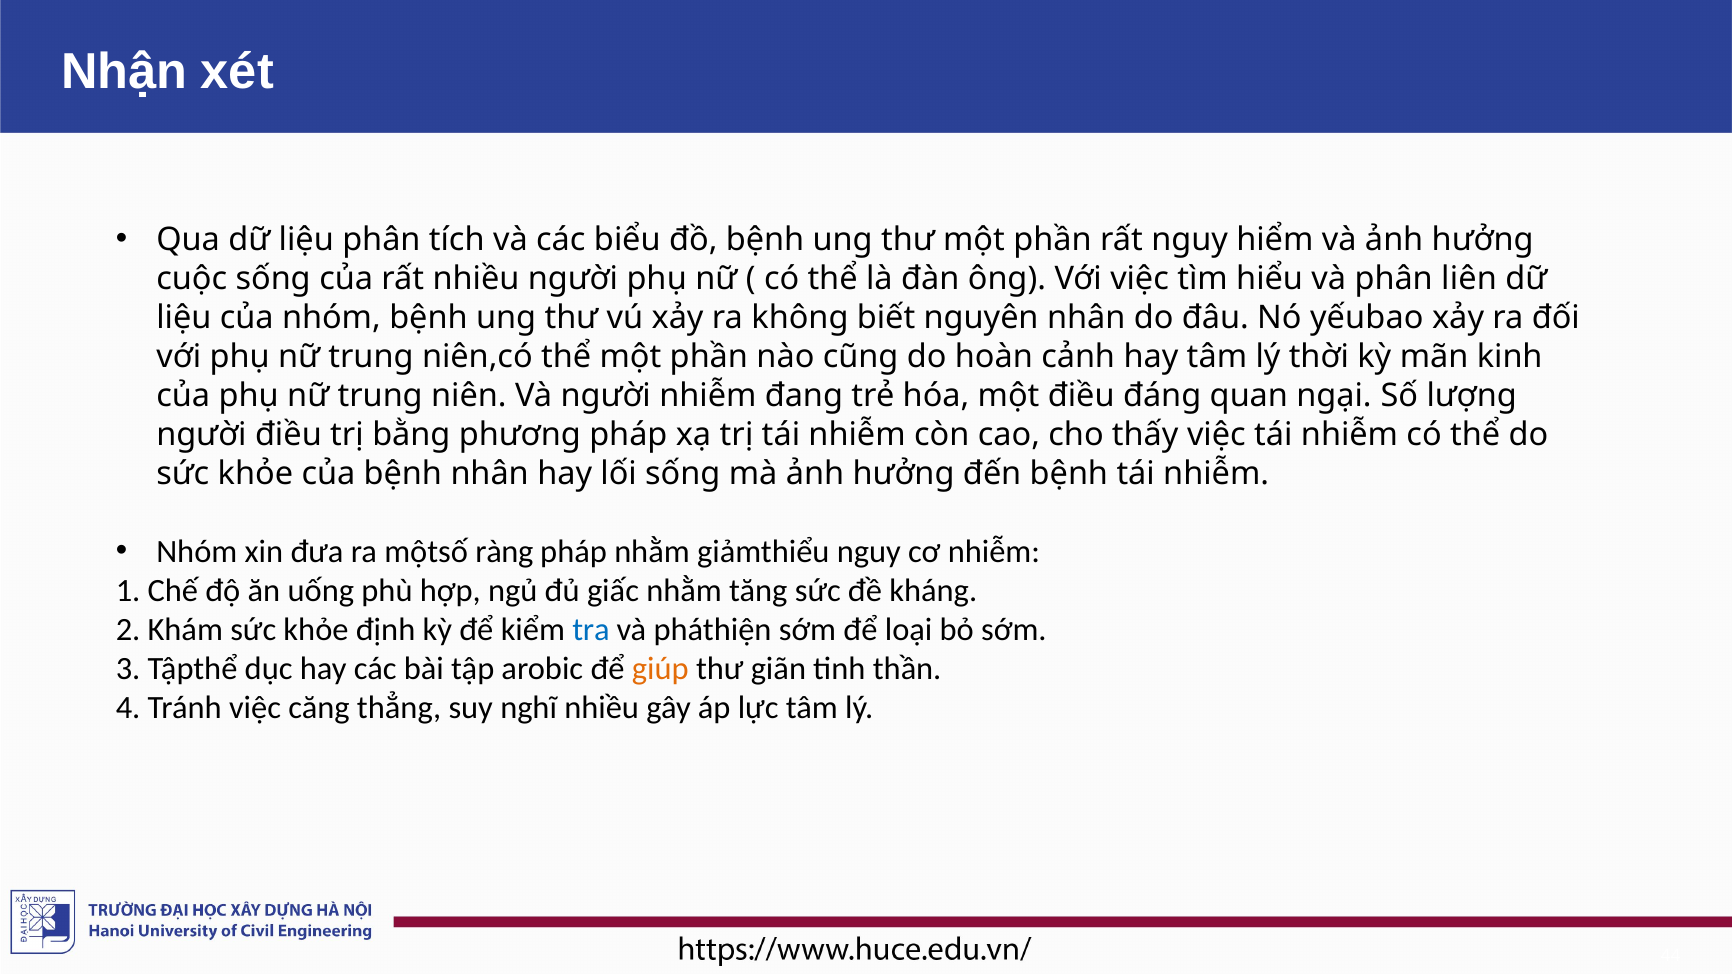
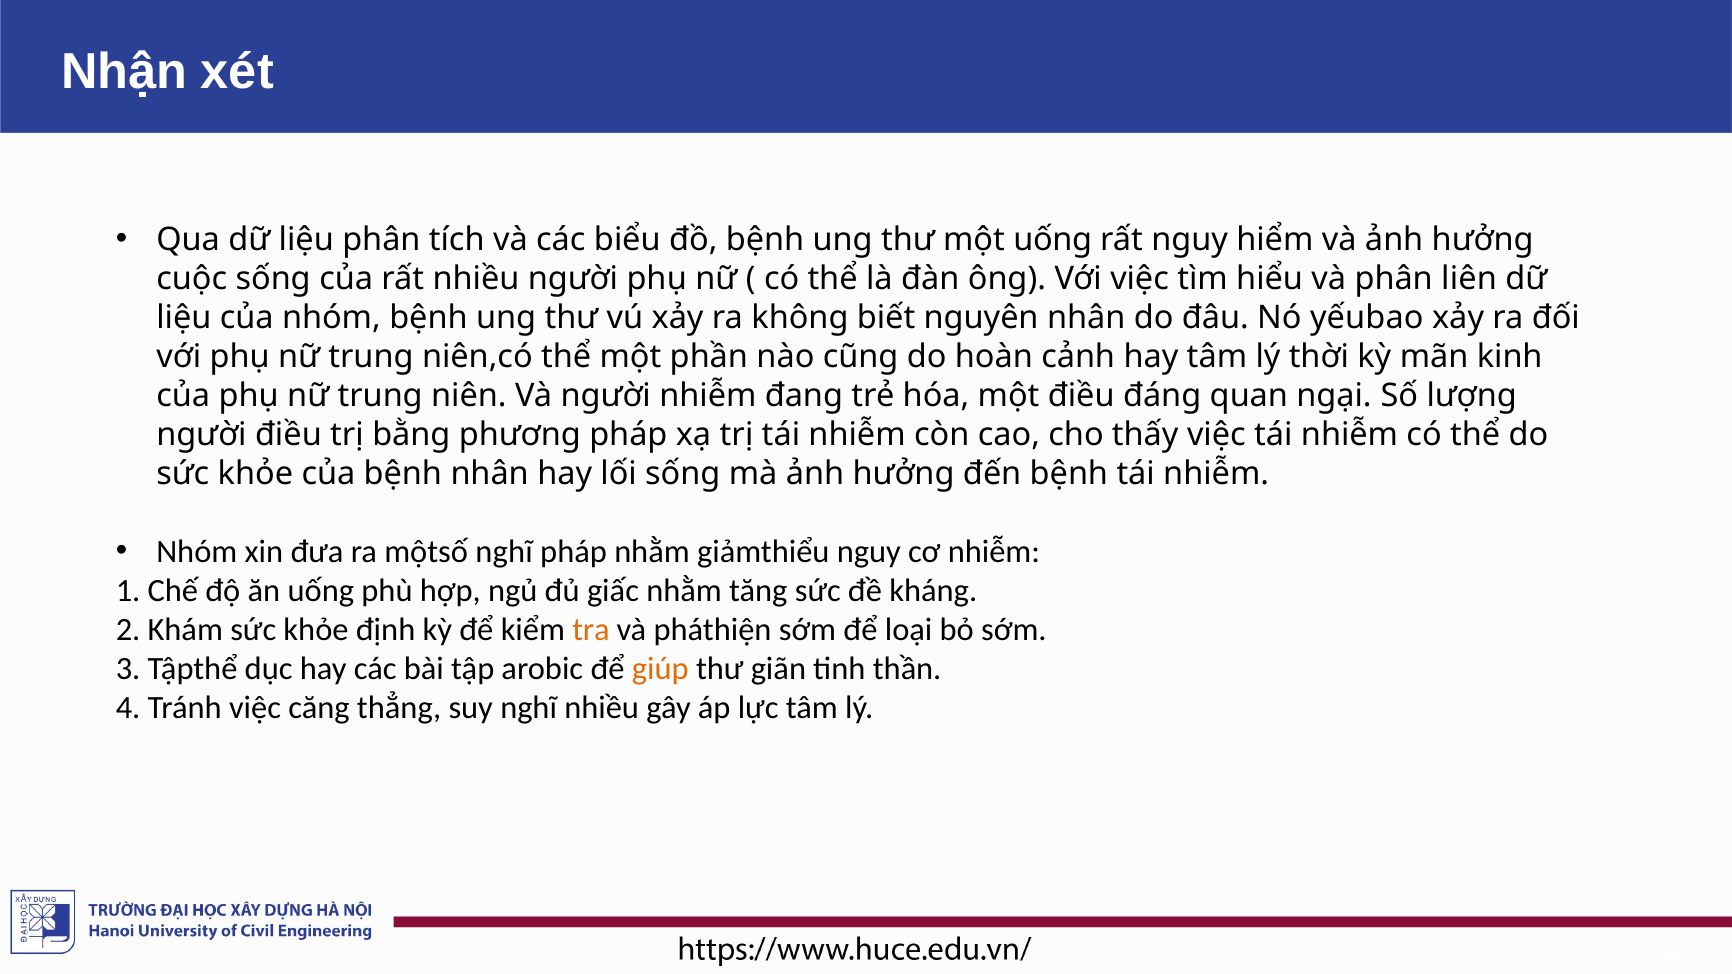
thư một phần: phần -> uống
mộtsố ràng: ràng -> nghĩ
tra colour: blue -> orange
